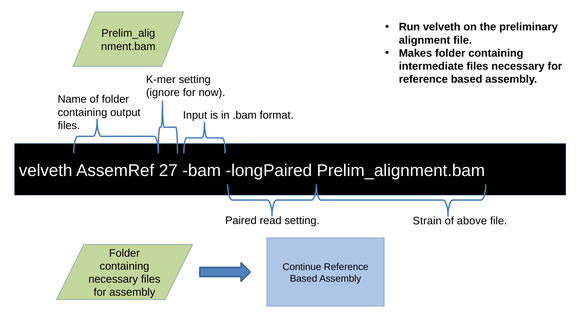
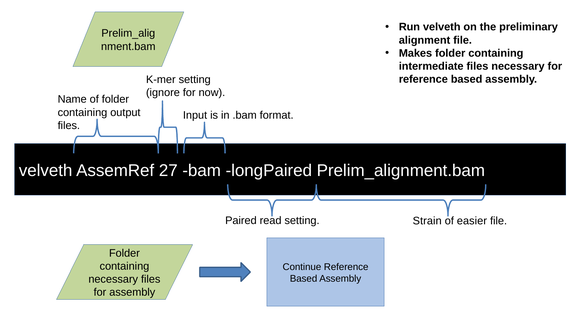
above: above -> easier
